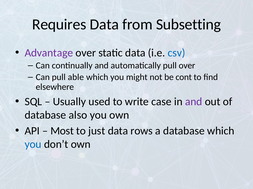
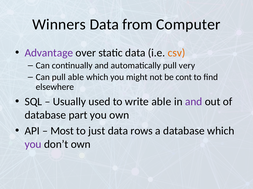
Requires: Requires -> Winners
Subsetting: Subsetting -> Computer
csv colour: blue -> orange
pull over: over -> very
write case: case -> able
also: also -> part
you at (33, 145) colour: blue -> purple
